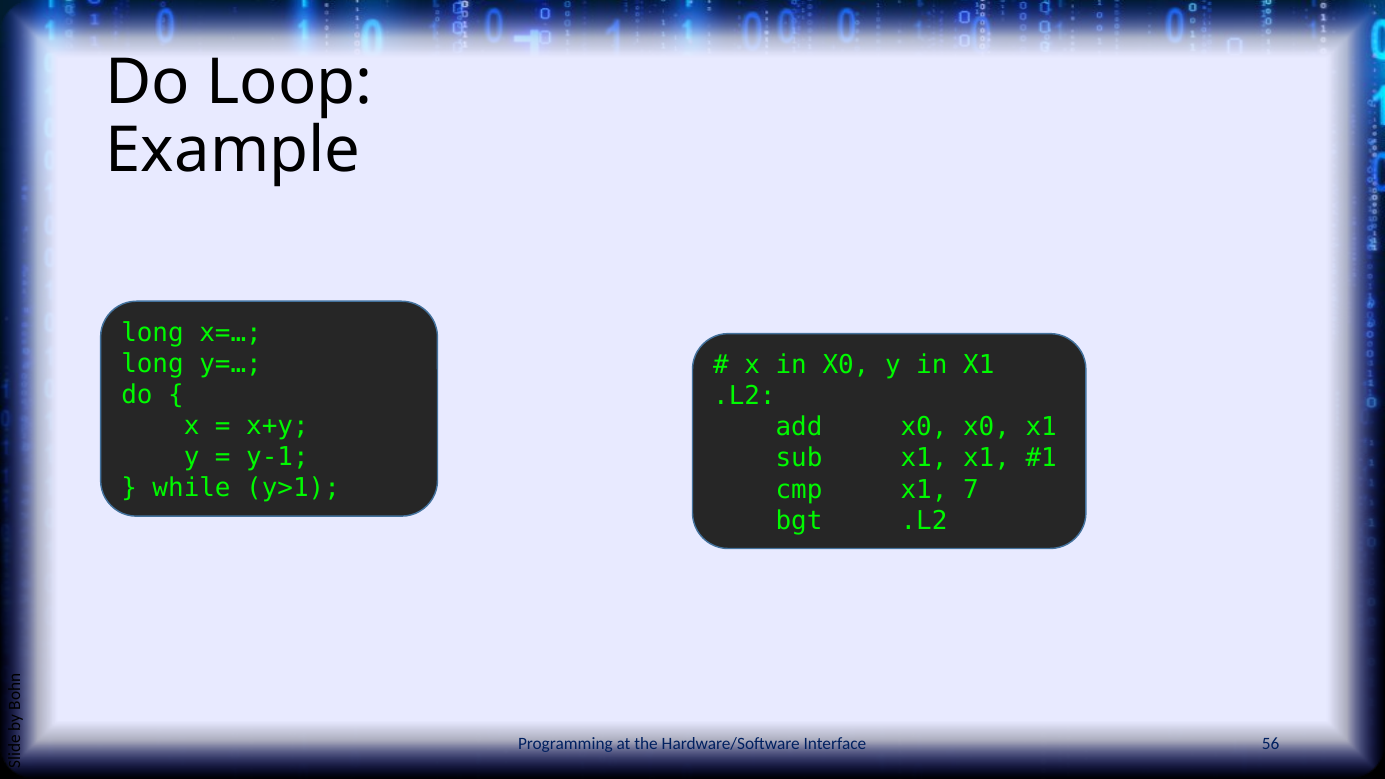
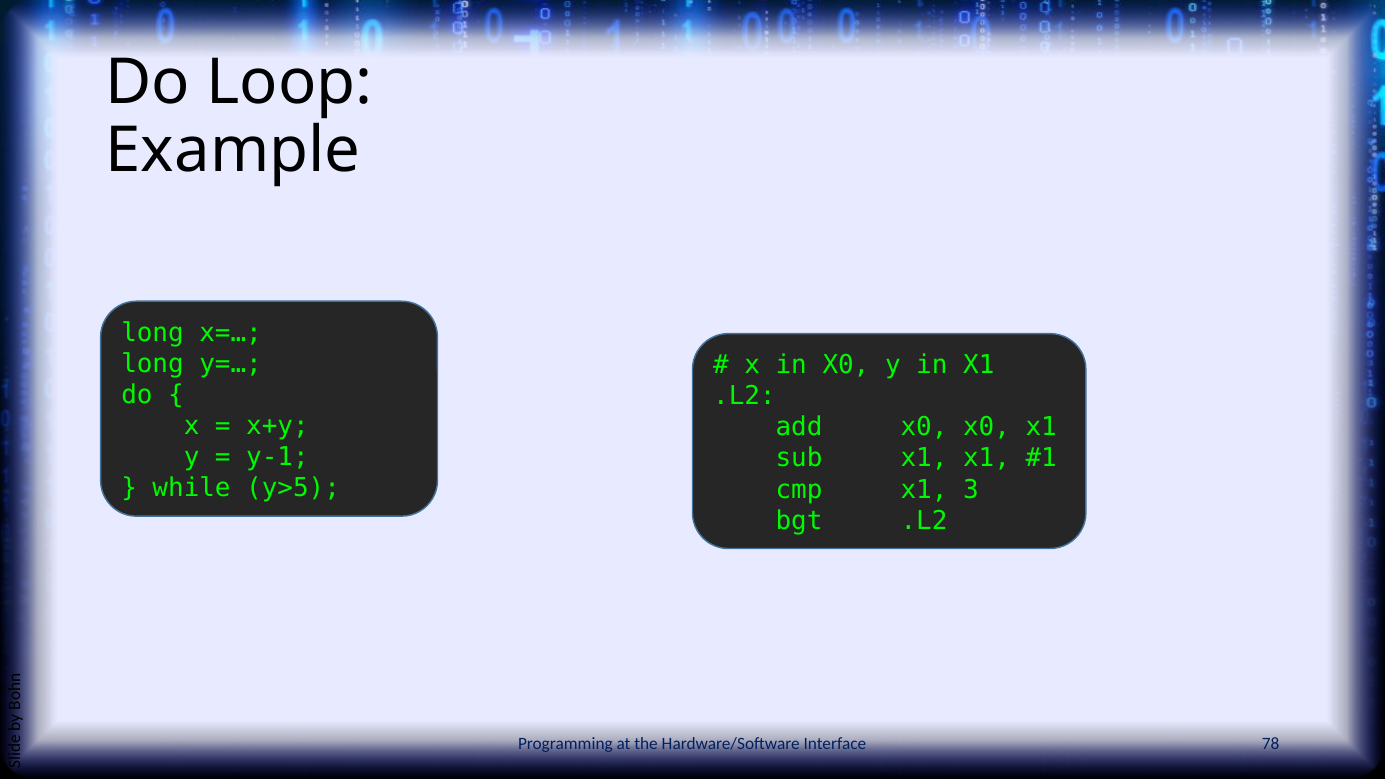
y>1: y>1 -> y>5
7: 7 -> 3
56: 56 -> 78
